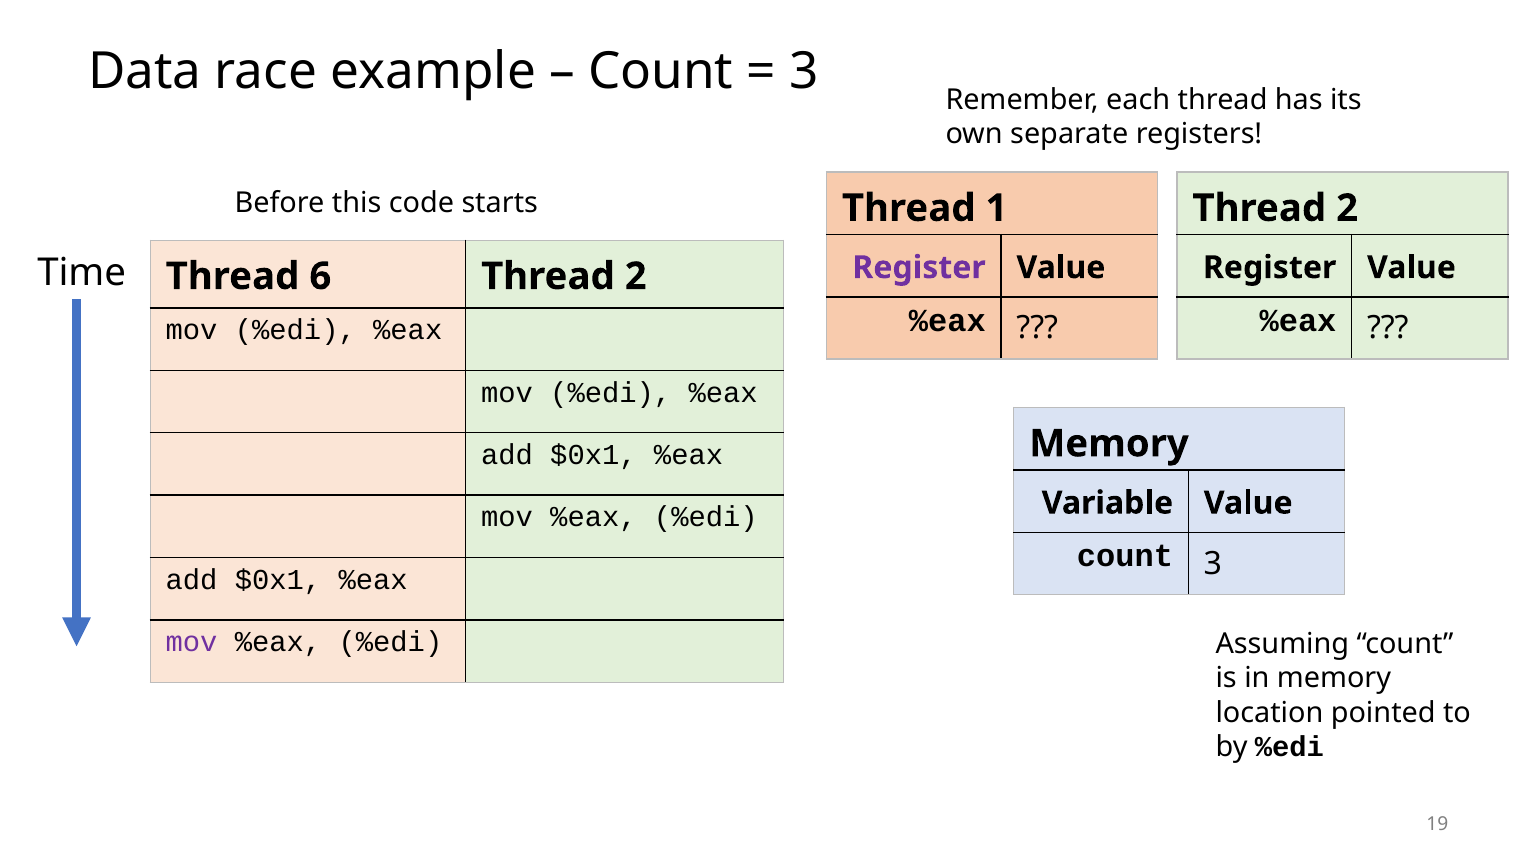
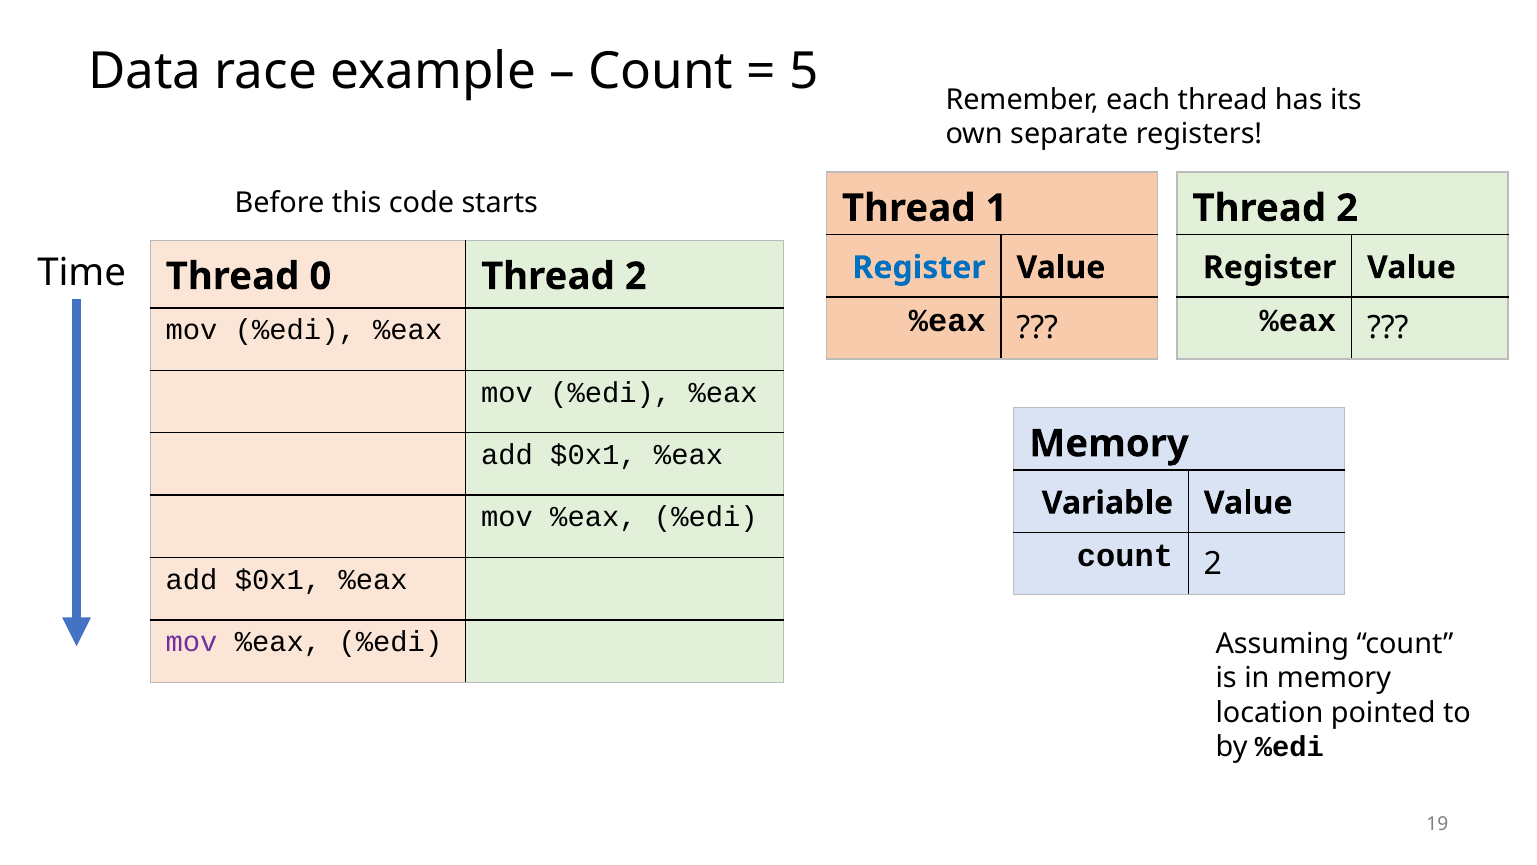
3 at (804, 72): 3 -> 5
Register at (919, 267) colour: purple -> blue
6: 6 -> 0
count 3: 3 -> 2
